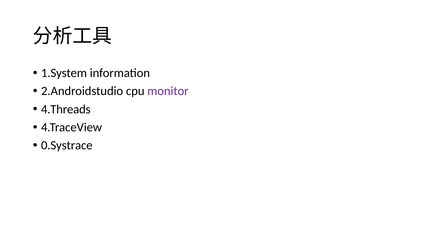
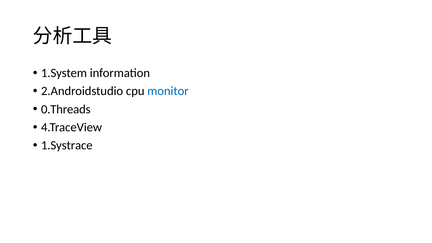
monitor colour: purple -> blue
4.Threads: 4.Threads -> 0.Threads
0.Systrace: 0.Systrace -> 1.Systrace
